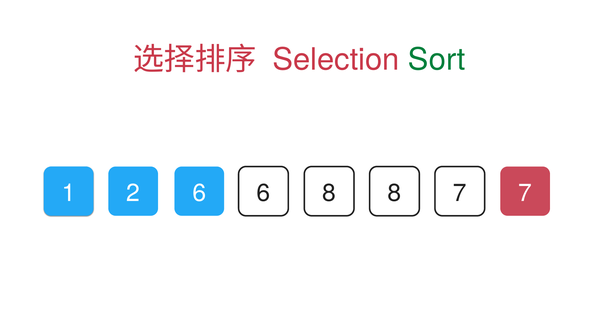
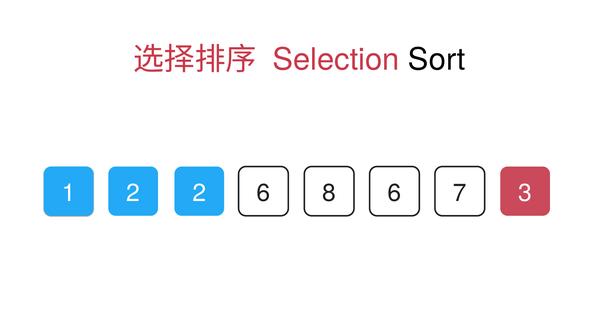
Sort colour: green -> black
2 6: 6 -> 2
1 8: 8 -> 6
7 7: 7 -> 3
